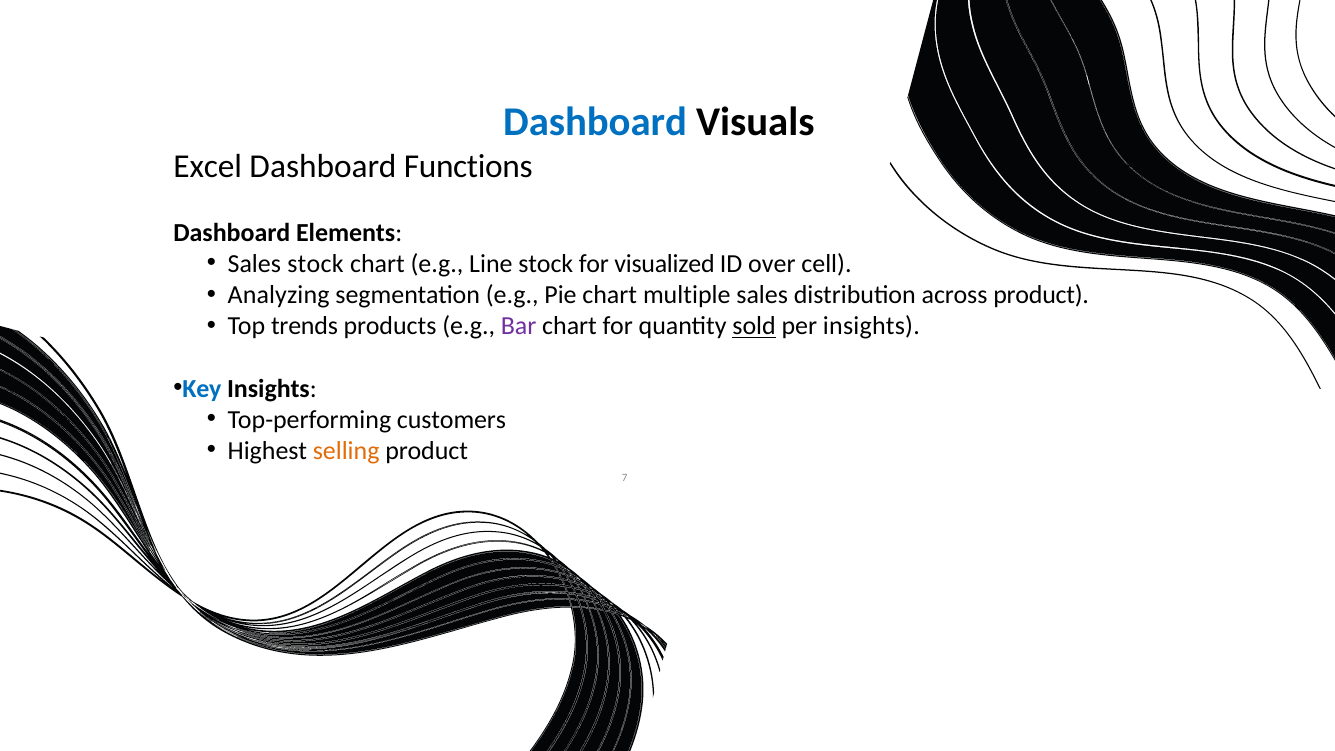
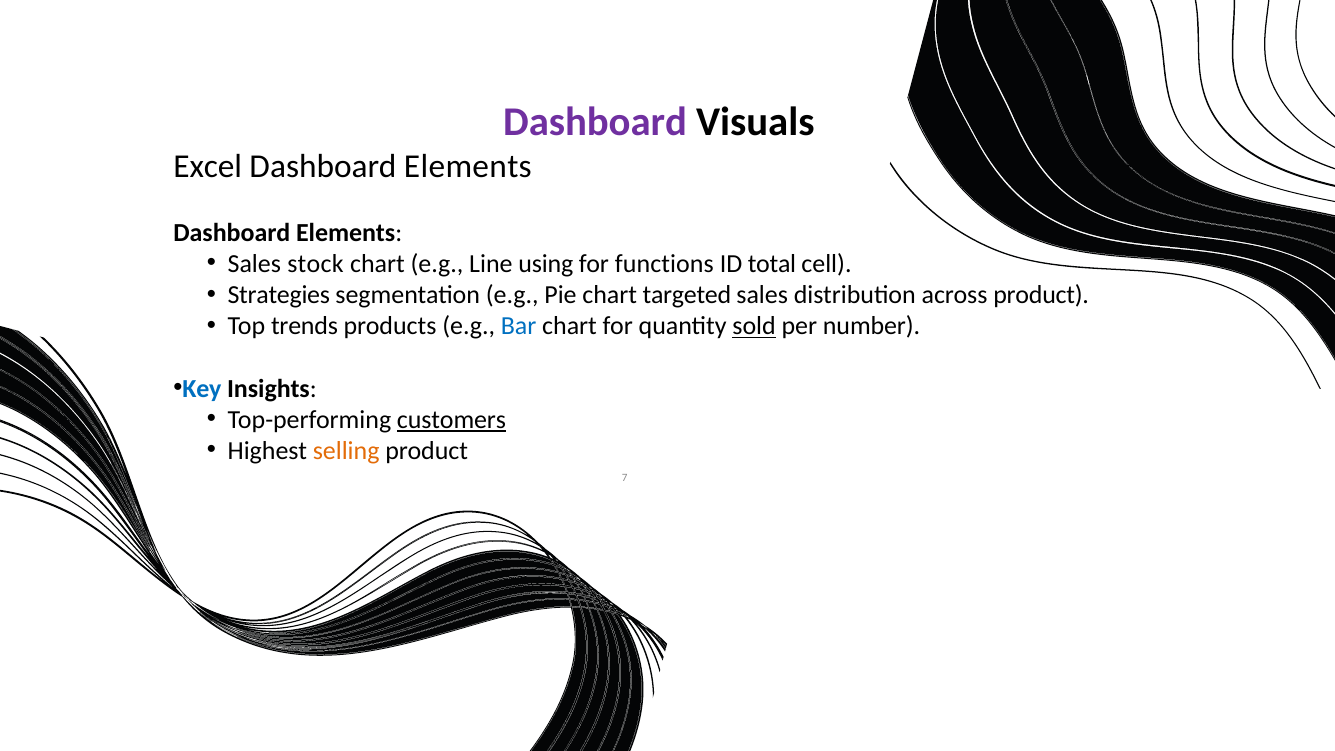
Dashboard at (595, 122) colour: blue -> purple
Functions at (468, 166): Functions -> Elements
Line stock: stock -> using
visualized: visualized -> functions
over: over -> total
Analyzing: Analyzing -> Strategies
multiple: multiple -> targeted
Bar colour: purple -> blue
per insights: insights -> number
customers underline: none -> present
